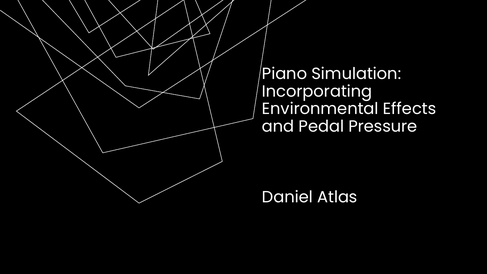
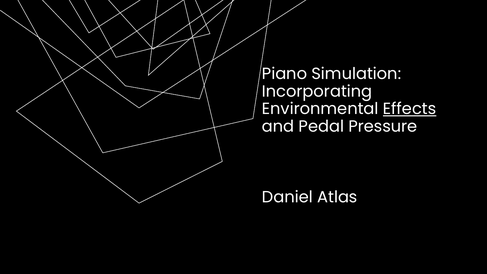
Effects underline: none -> present
